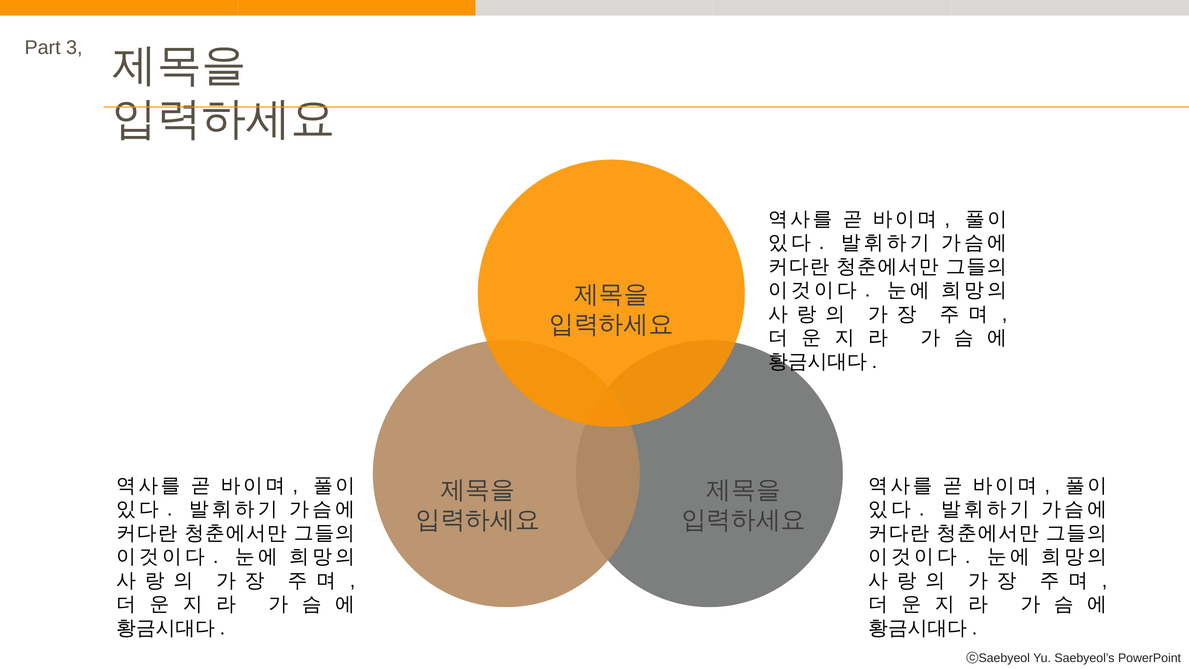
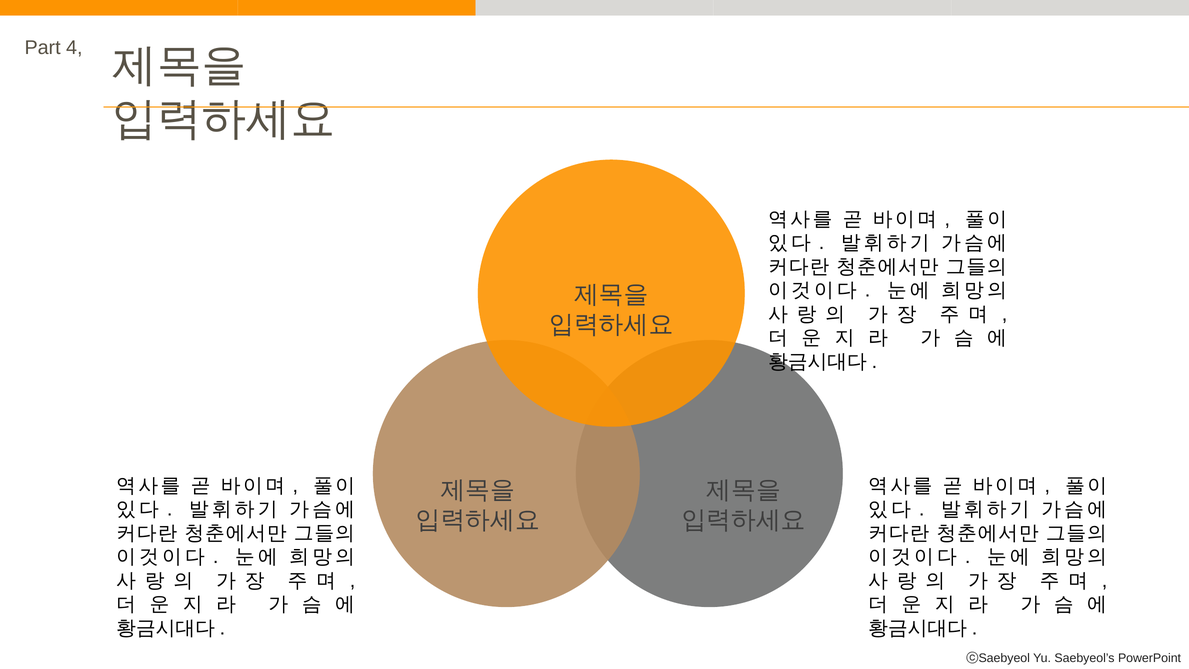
3: 3 -> 4
